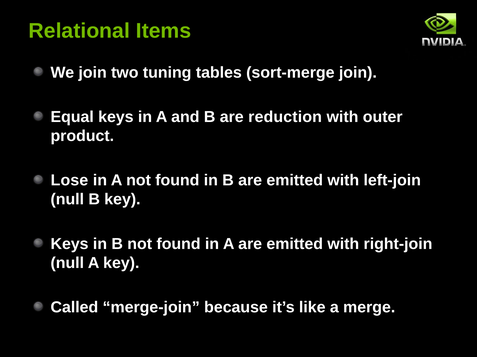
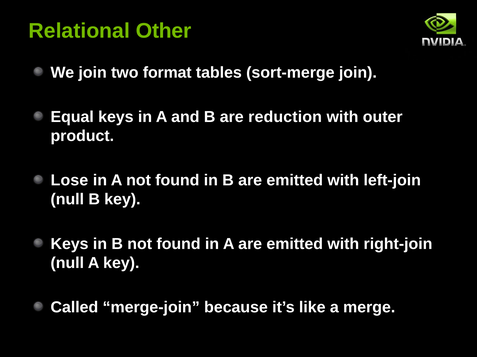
Items: Items -> Other
tuning: tuning -> format
